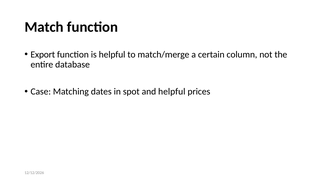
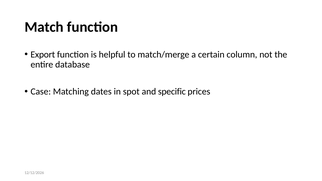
and helpful: helpful -> specific
